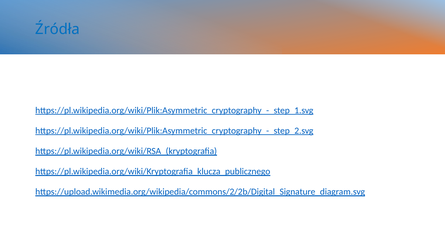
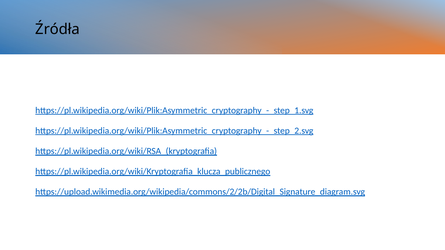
Źródła colour: blue -> black
